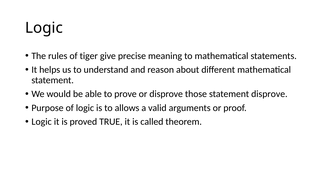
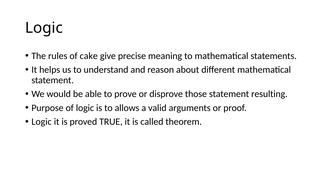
tiger: tiger -> cake
statement disprove: disprove -> resulting
